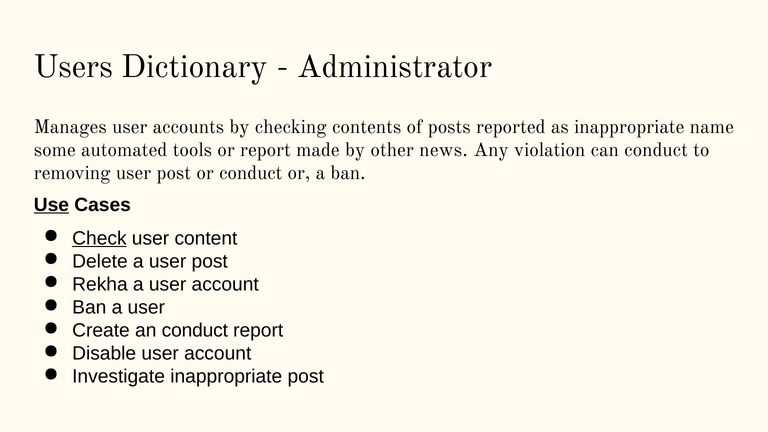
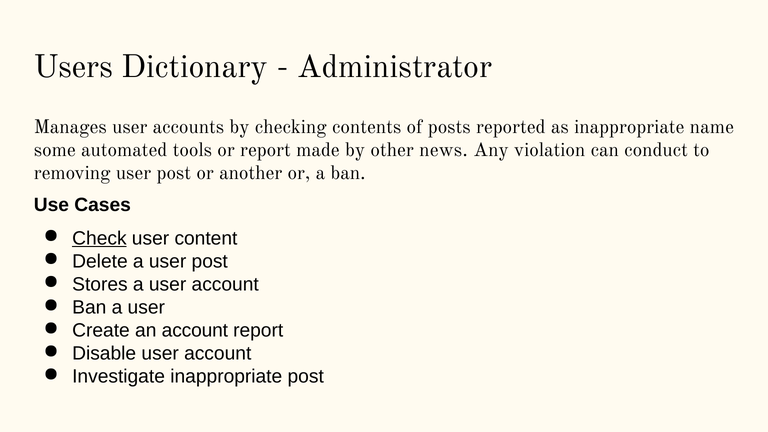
or conduct: conduct -> another
Use underline: present -> none
Rekha: Rekha -> Stores
an conduct: conduct -> account
